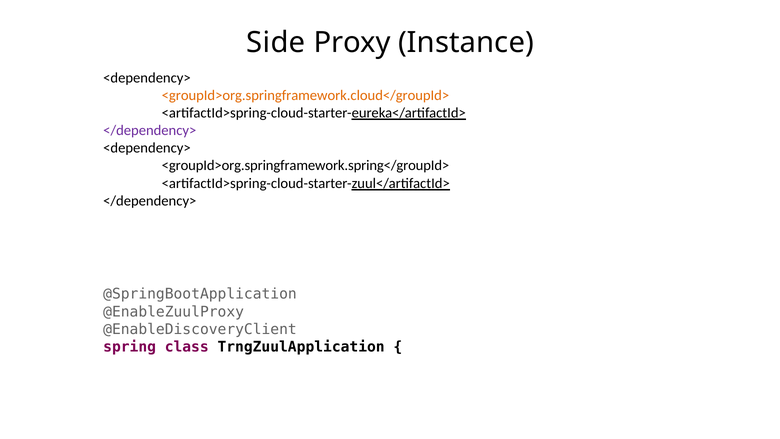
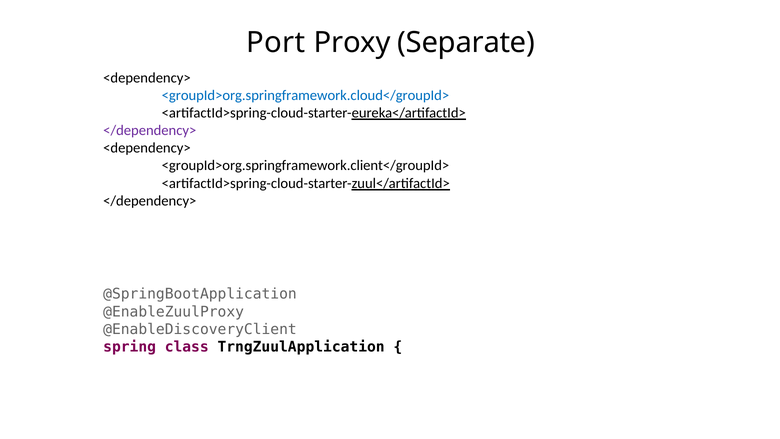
Side: Side -> Port
Instance: Instance -> Separate
<groupId>org.springframework.cloud</groupId> colour: orange -> blue
<groupId>org.springframework.spring</groupId>: <groupId>org.springframework.spring</groupId> -> <groupId>org.springframework.client</groupId>
